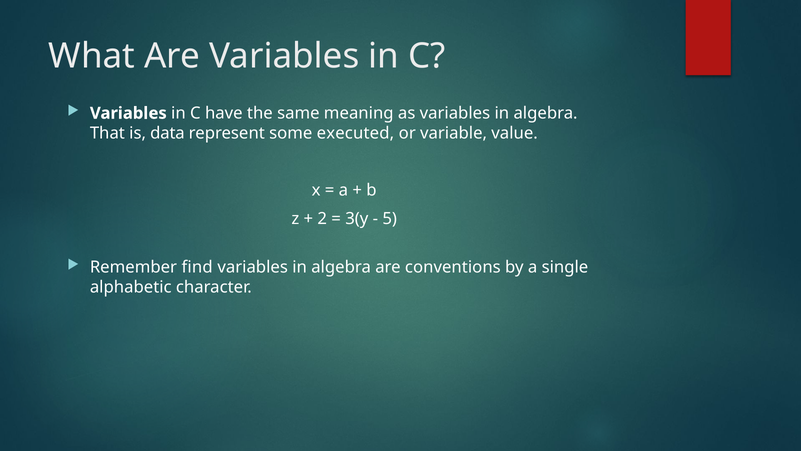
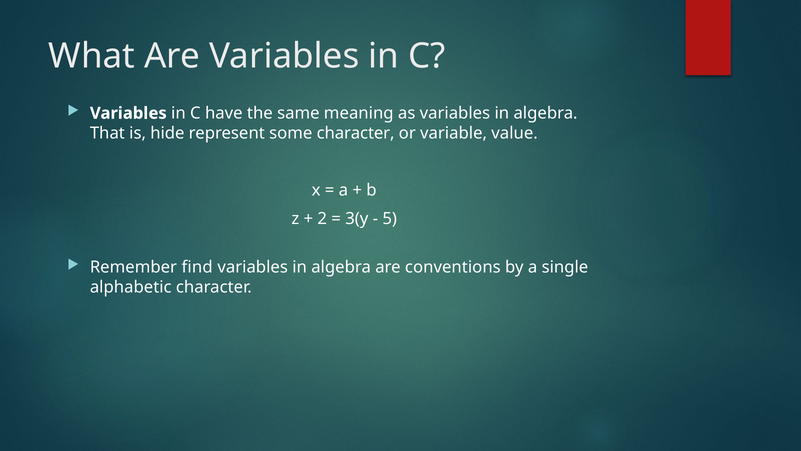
data: data -> hide
some executed: executed -> character
